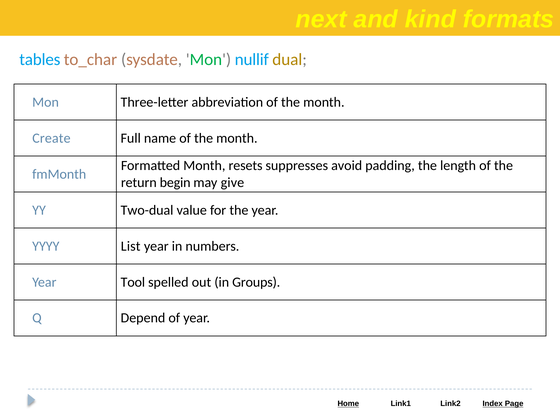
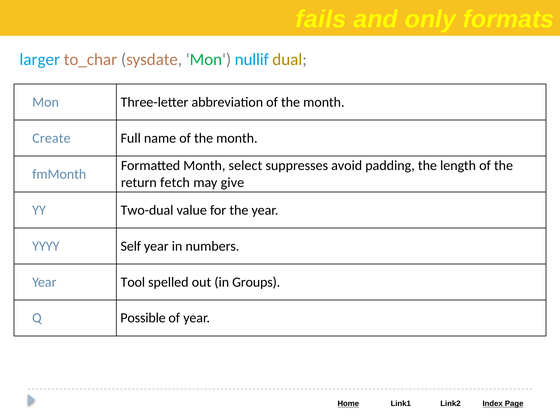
next: next -> fails
kind: kind -> only
tables: tables -> larger
resets: resets -> select
begin: begin -> fetch
List: List -> Self
Depend: Depend -> Possible
